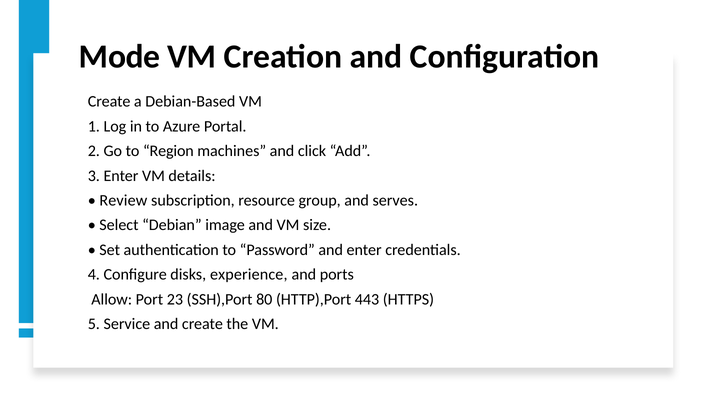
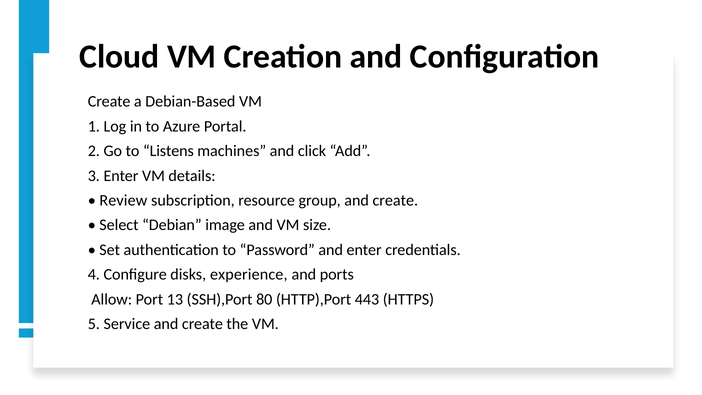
Mode: Mode -> Cloud
Region: Region -> Listens
group and serves: serves -> create
23: 23 -> 13
